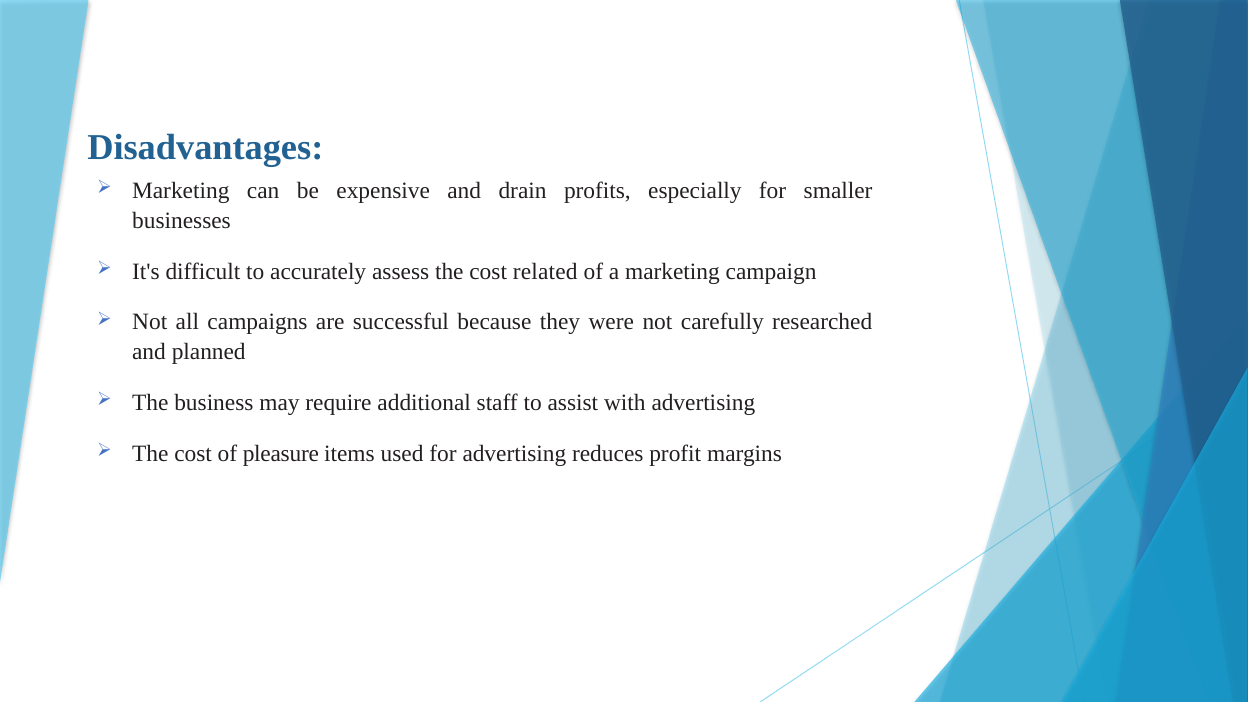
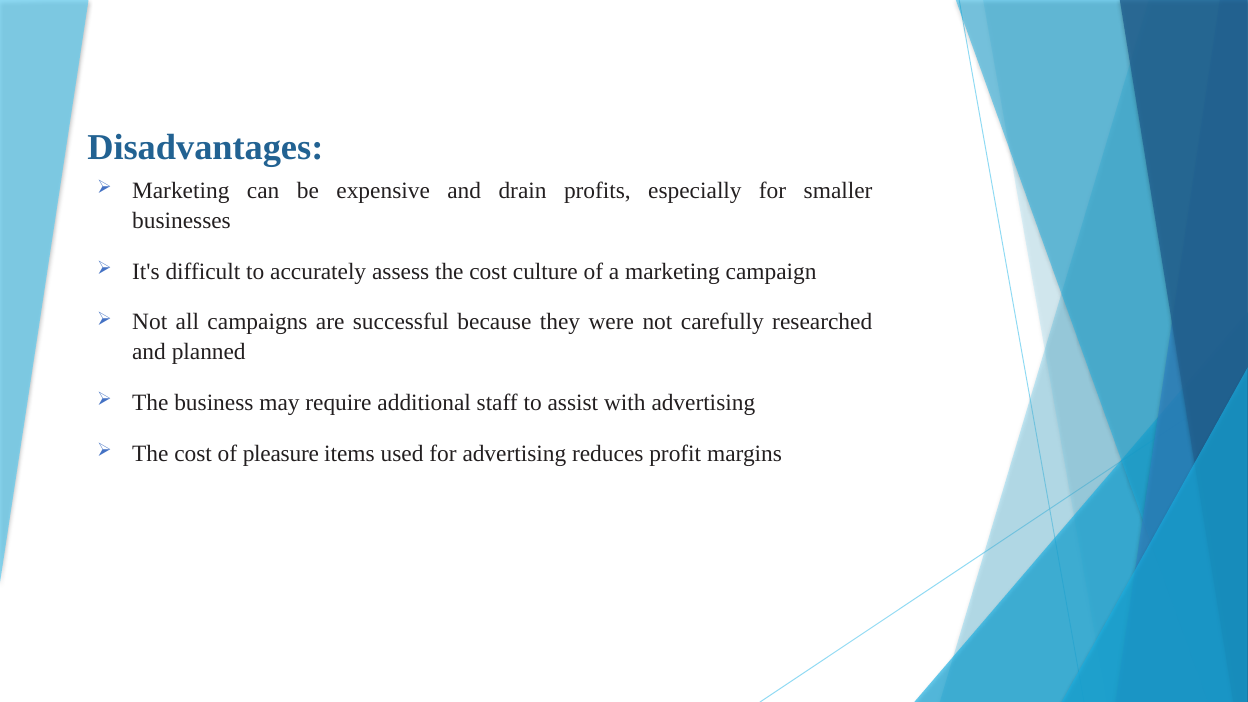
related: related -> culture
